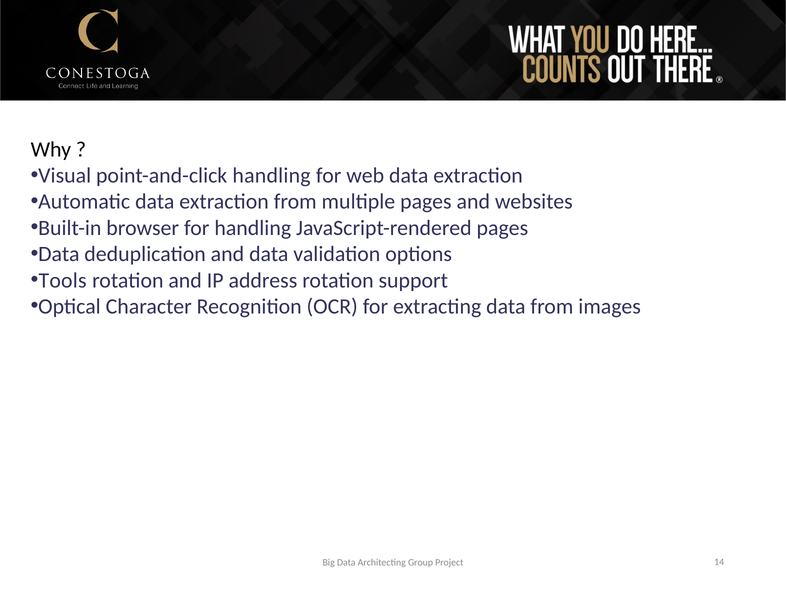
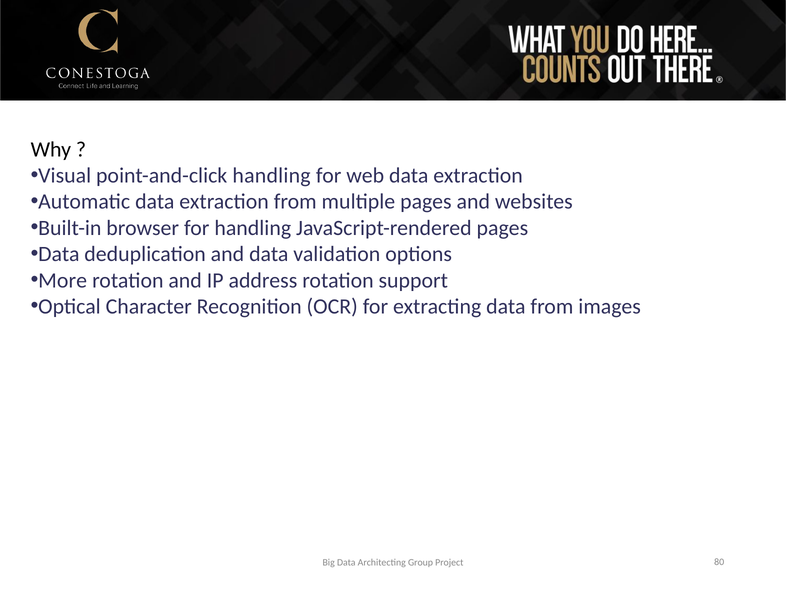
Tools: Tools -> More
14: 14 -> 80
